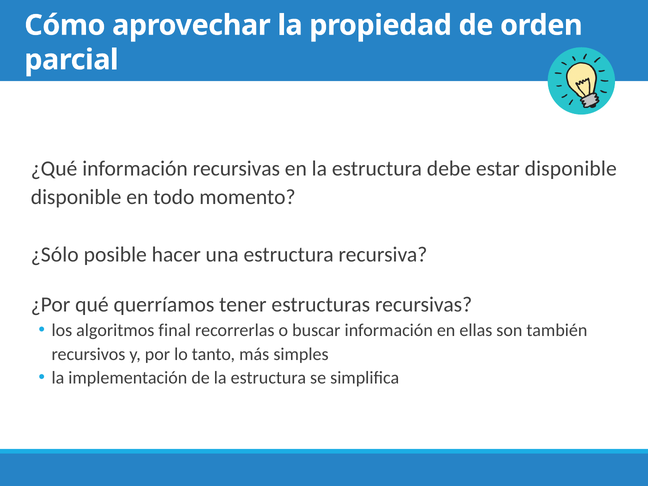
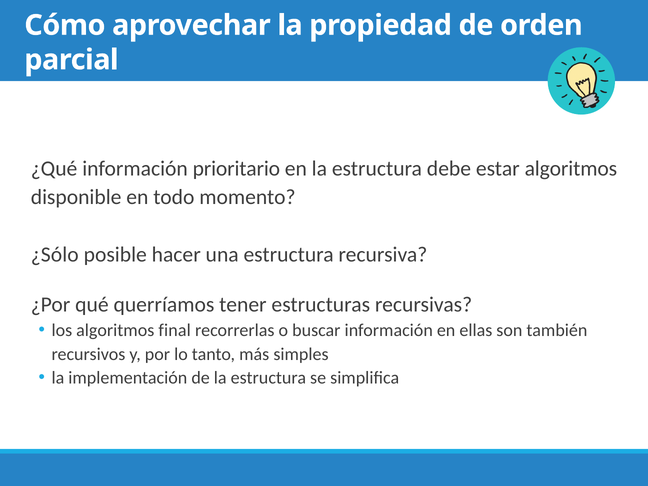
información recursivas: recursivas -> prioritario
estar disponible: disponible -> algoritmos
